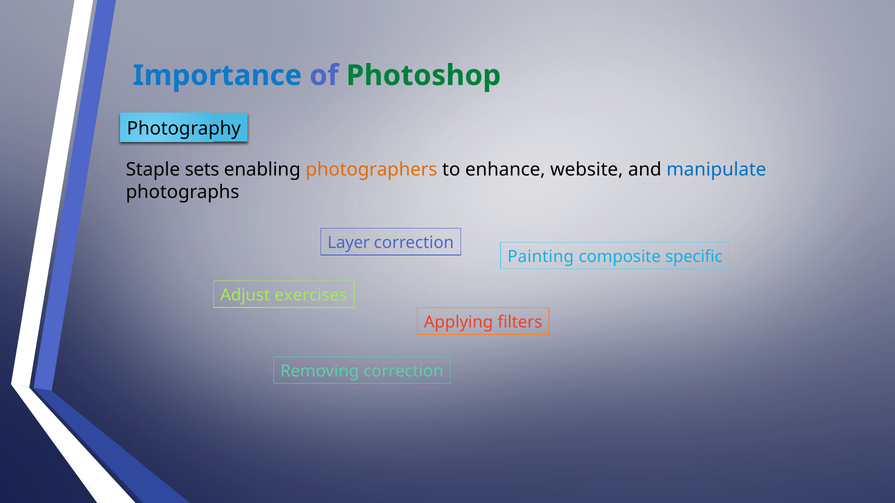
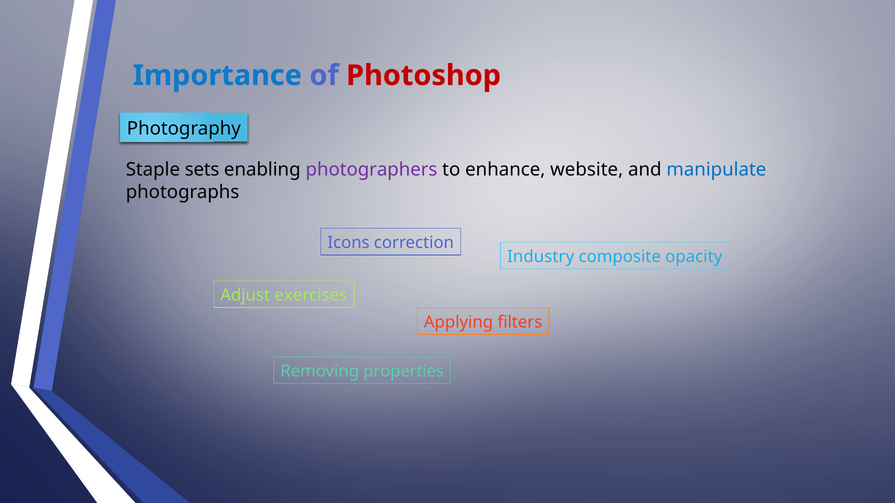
Photoshop colour: green -> red
photographers colour: orange -> purple
Layer: Layer -> Icons
Painting: Painting -> Industry
specific: specific -> opacity
Removing correction: correction -> properties
